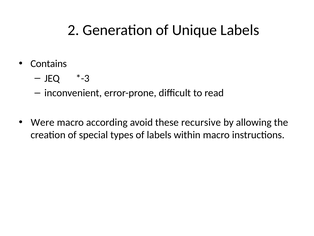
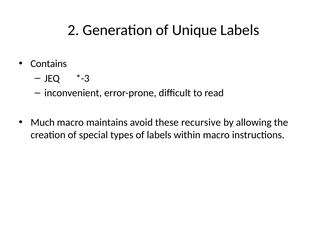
Were: Were -> Much
according: according -> maintains
